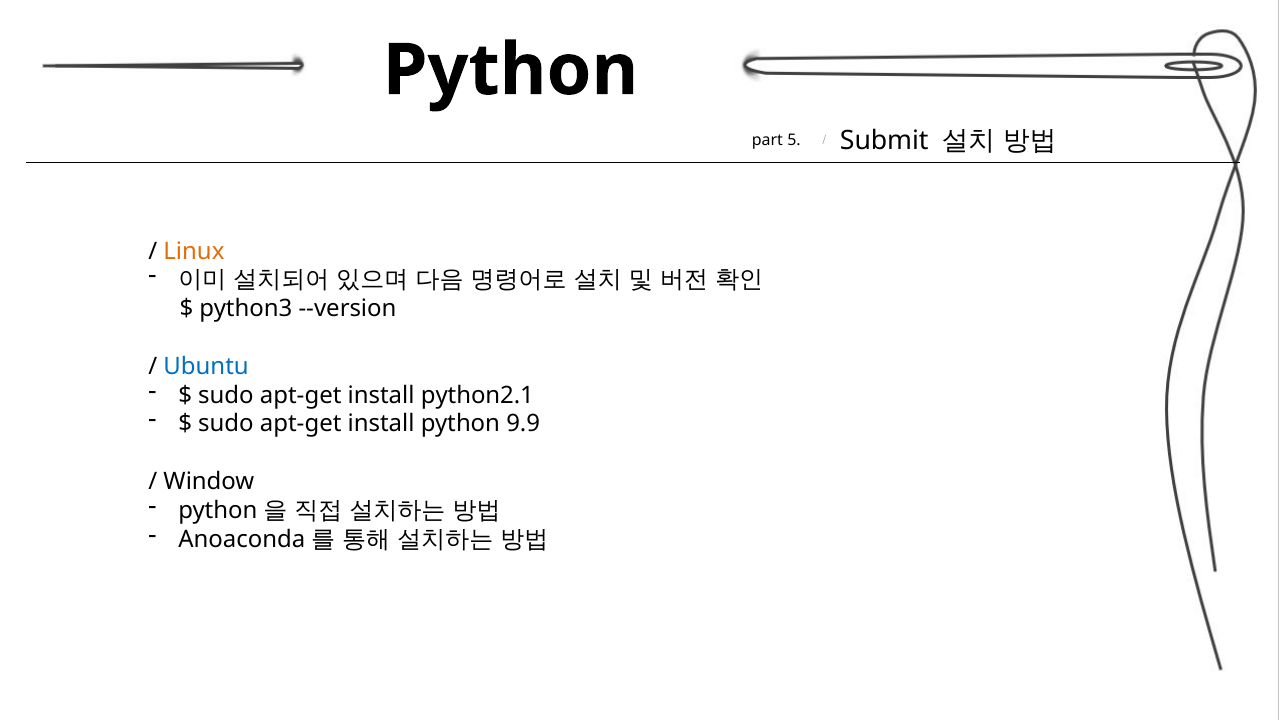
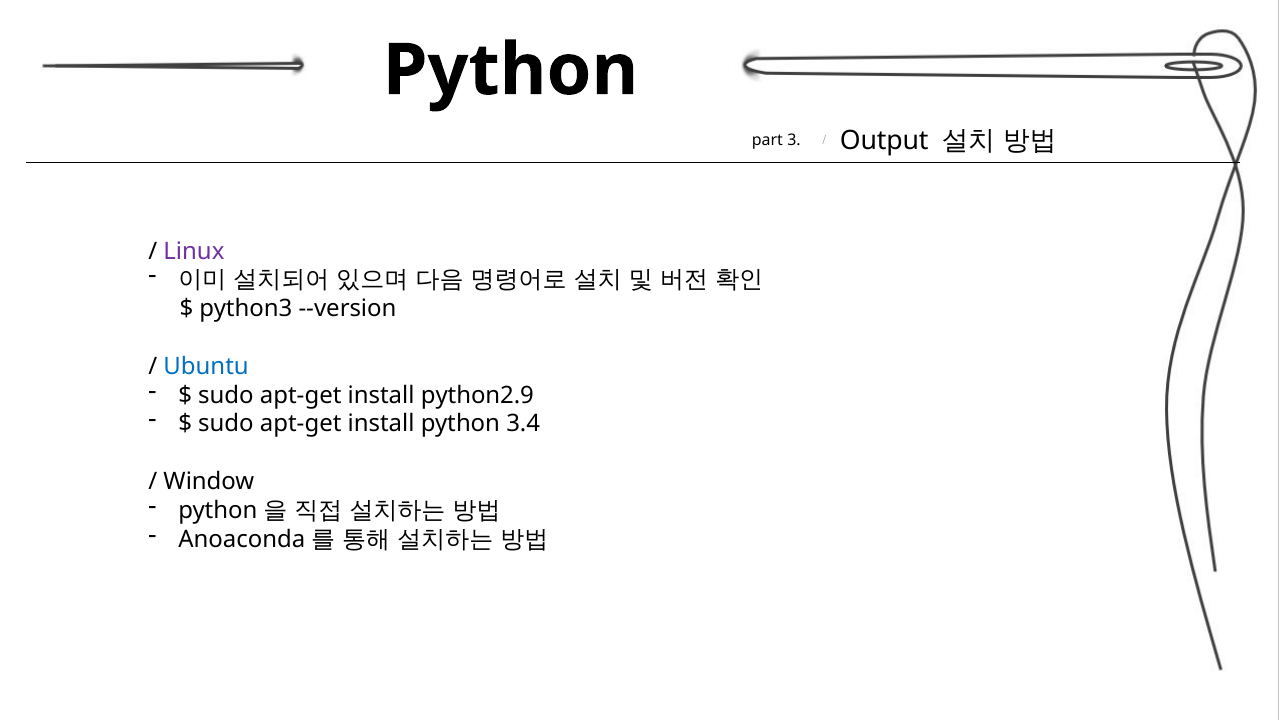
Submit: Submit -> Output
5: 5 -> 3
Linux colour: orange -> purple
python2.1: python2.1 -> python2.9
9.9: 9.9 -> 3.4
